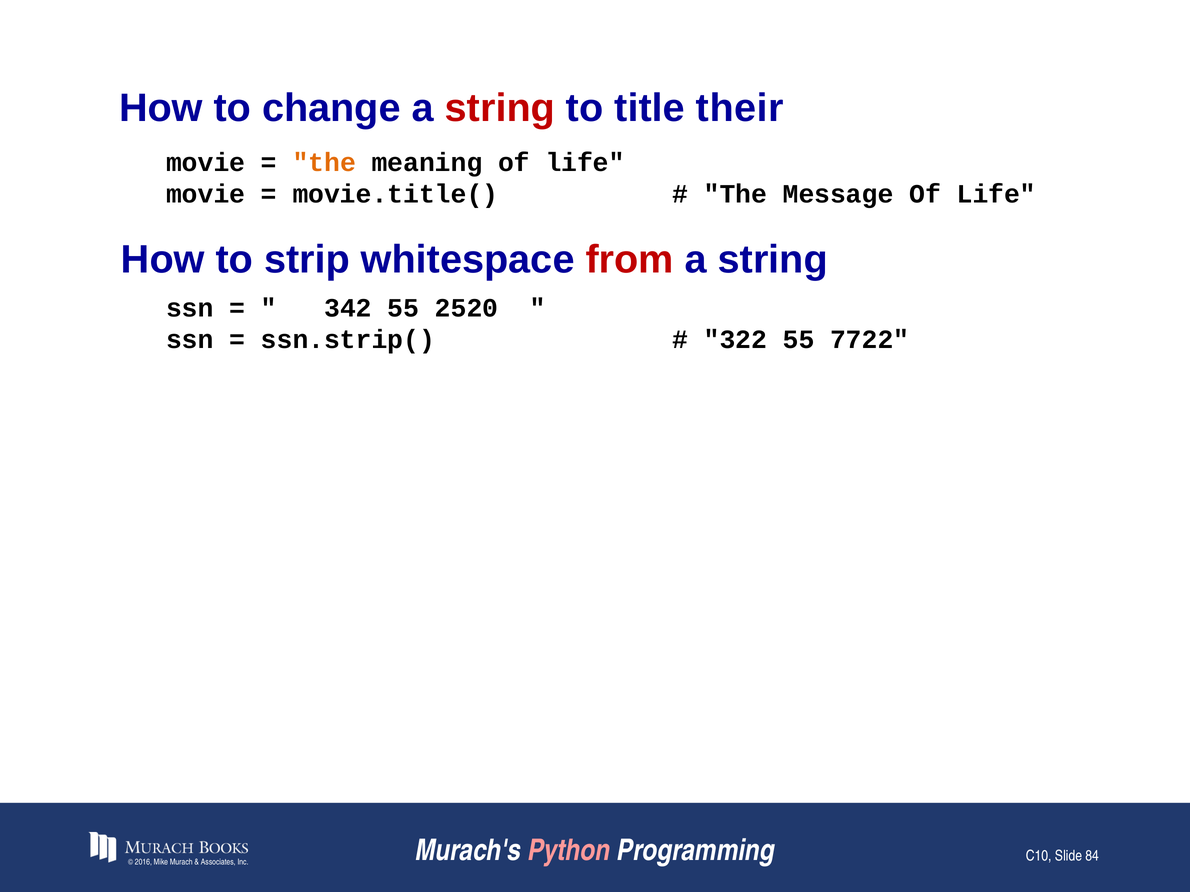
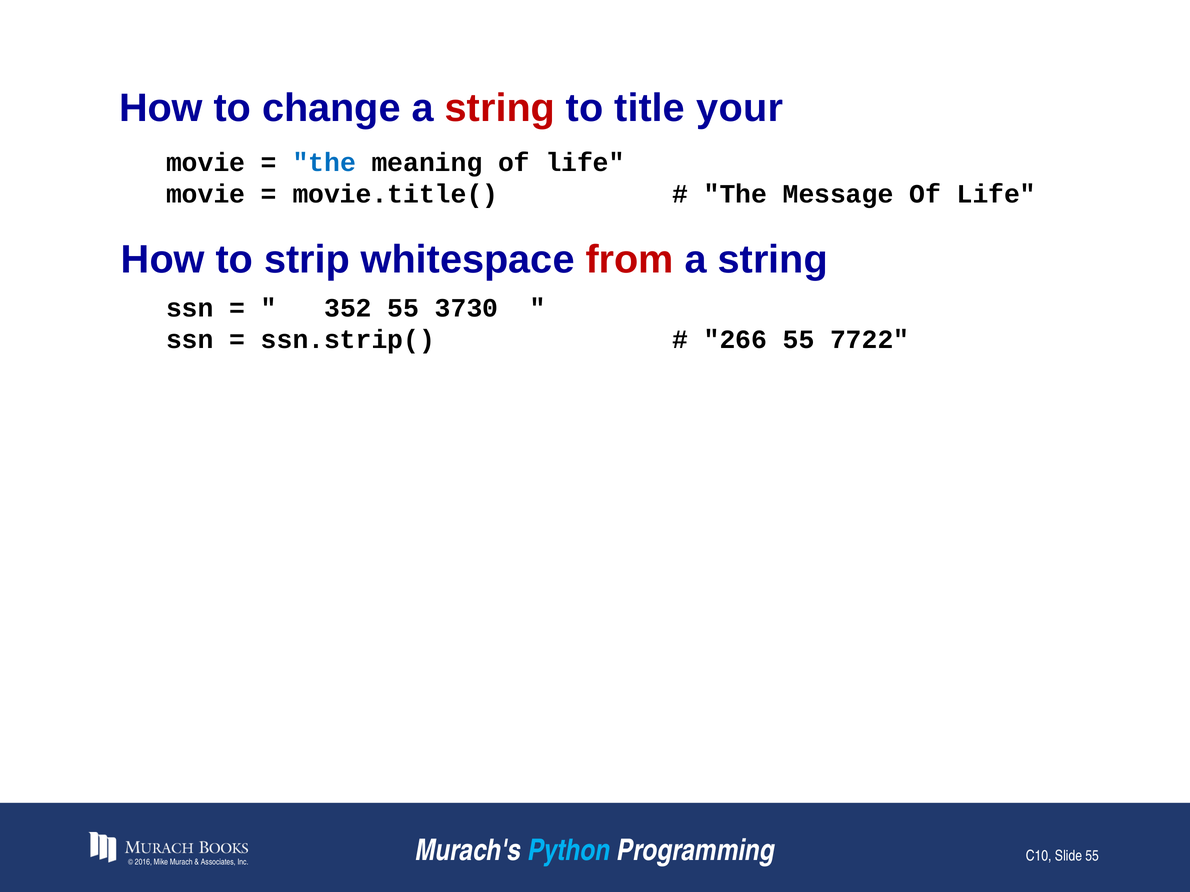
their: their -> your
the at (324, 162) colour: orange -> blue
342: 342 -> 352
2520: 2520 -> 3730
322: 322 -> 266
Python colour: pink -> light blue
Slide 84: 84 -> 55
